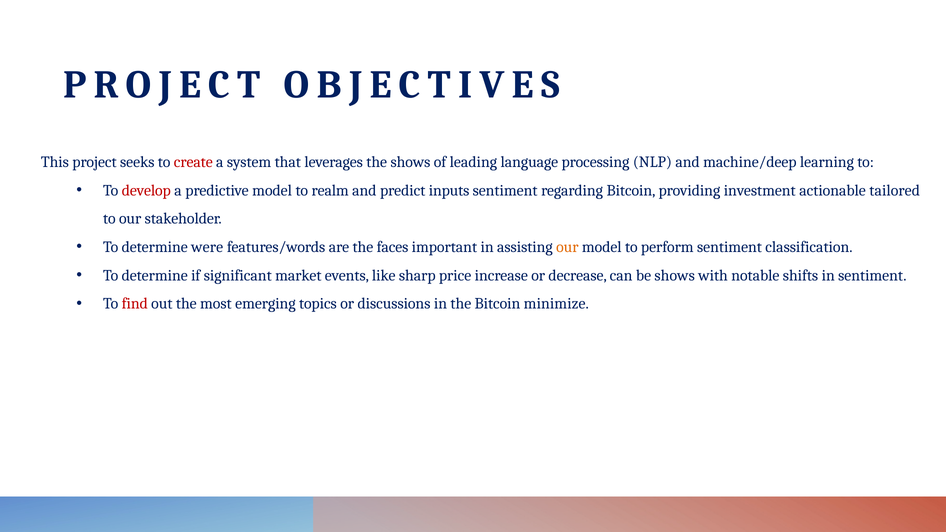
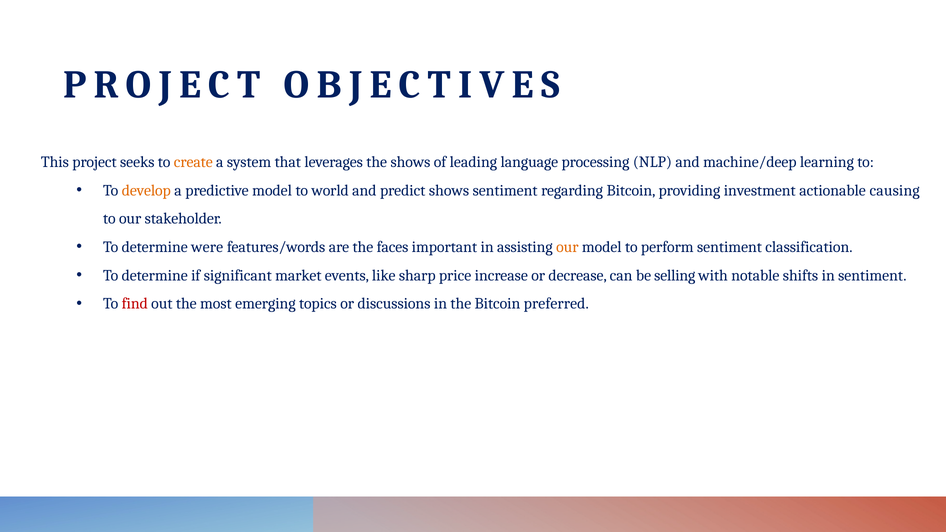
create colour: red -> orange
develop colour: red -> orange
realm: realm -> world
predict inputs: inputs -> shows
tailored: tailored -> causing
be shows: shows -> selling
minimize: minimize -> preferred
